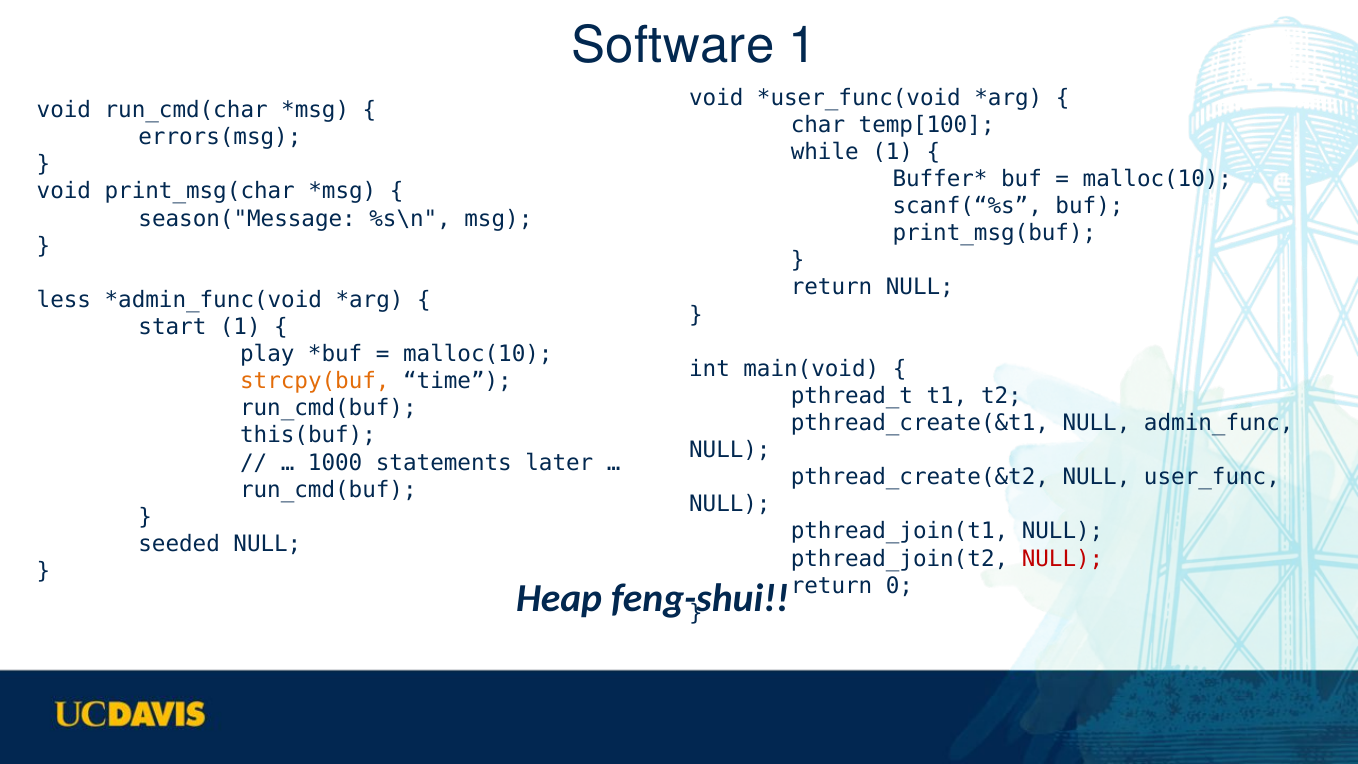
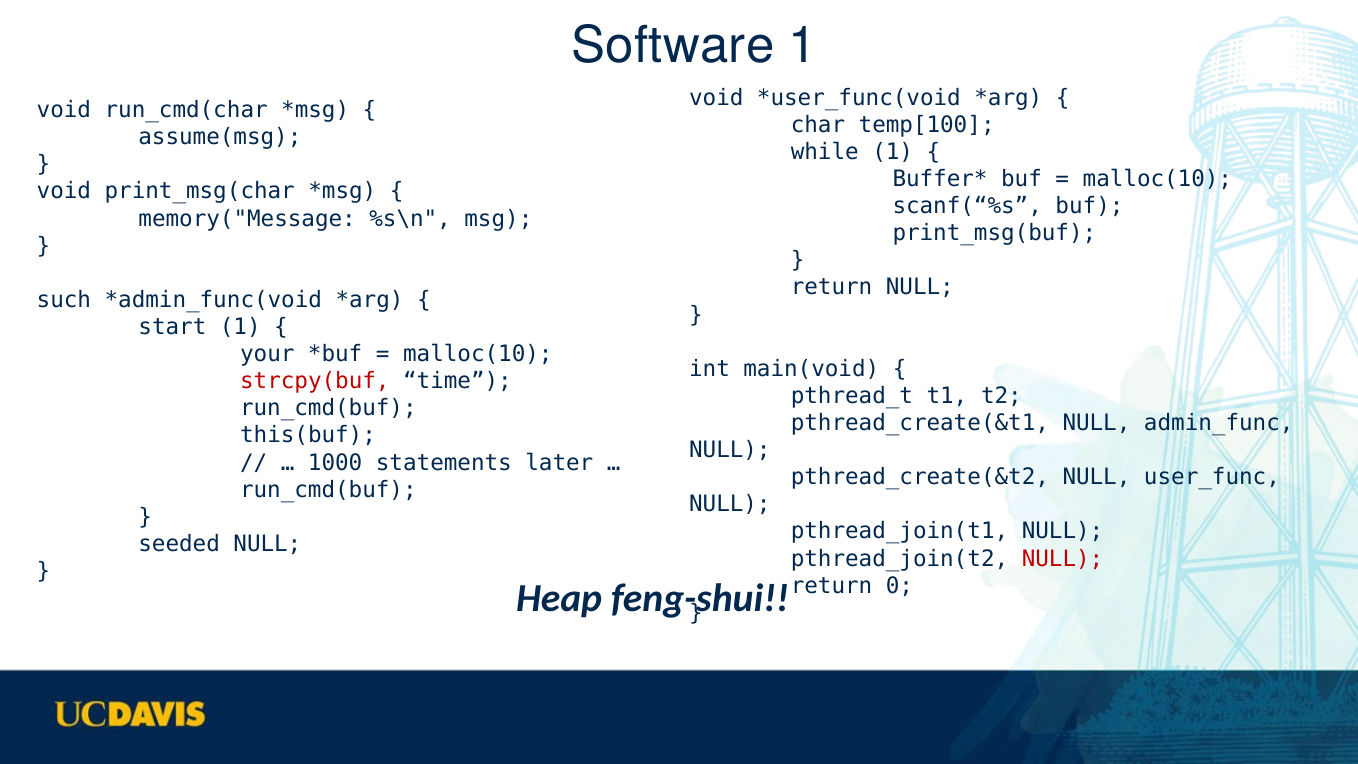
errors(msg: errors(msg -> assume(msg
season("Message: season("Message -> memory("Message
less: less -> such
play: play -> your
strcpy(buf colour: orange -> red
